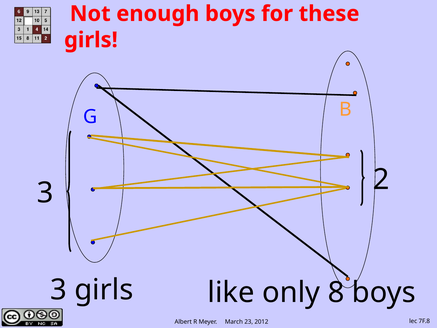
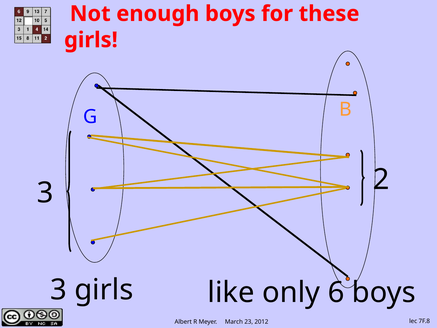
8: 8 -> 6
